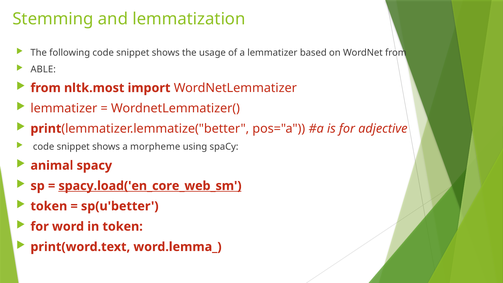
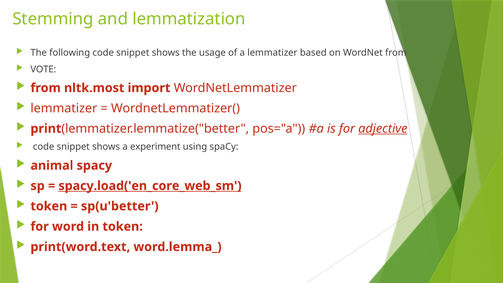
ABLE: ABLE -> VOTE
adjective underline: none -> present
morpheme: morpheme -> experiment
